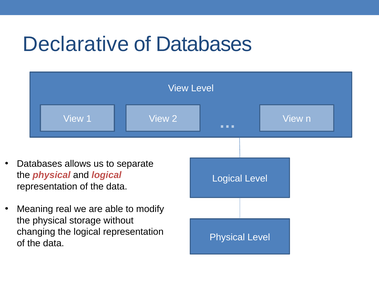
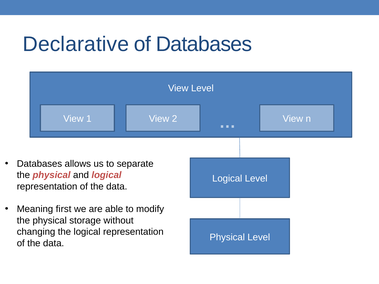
real: real -> first
